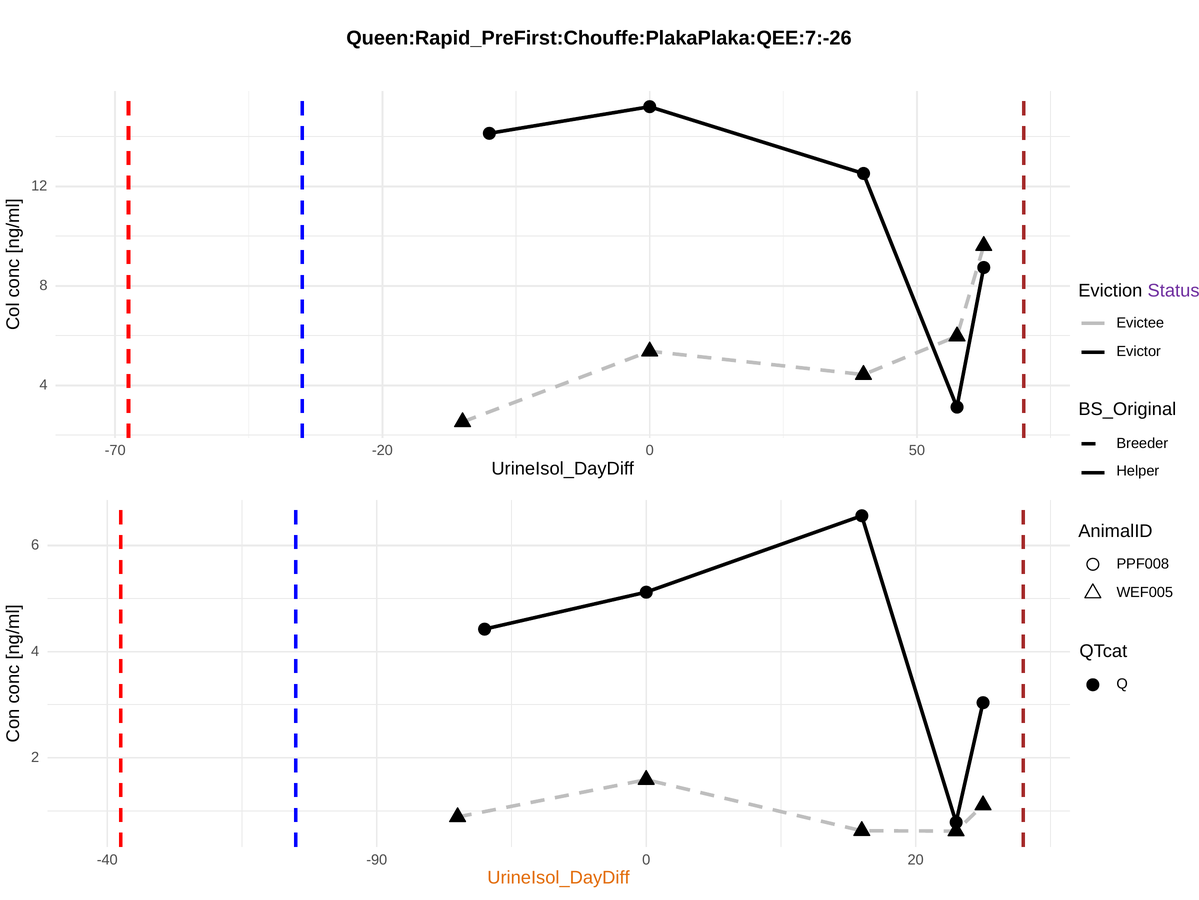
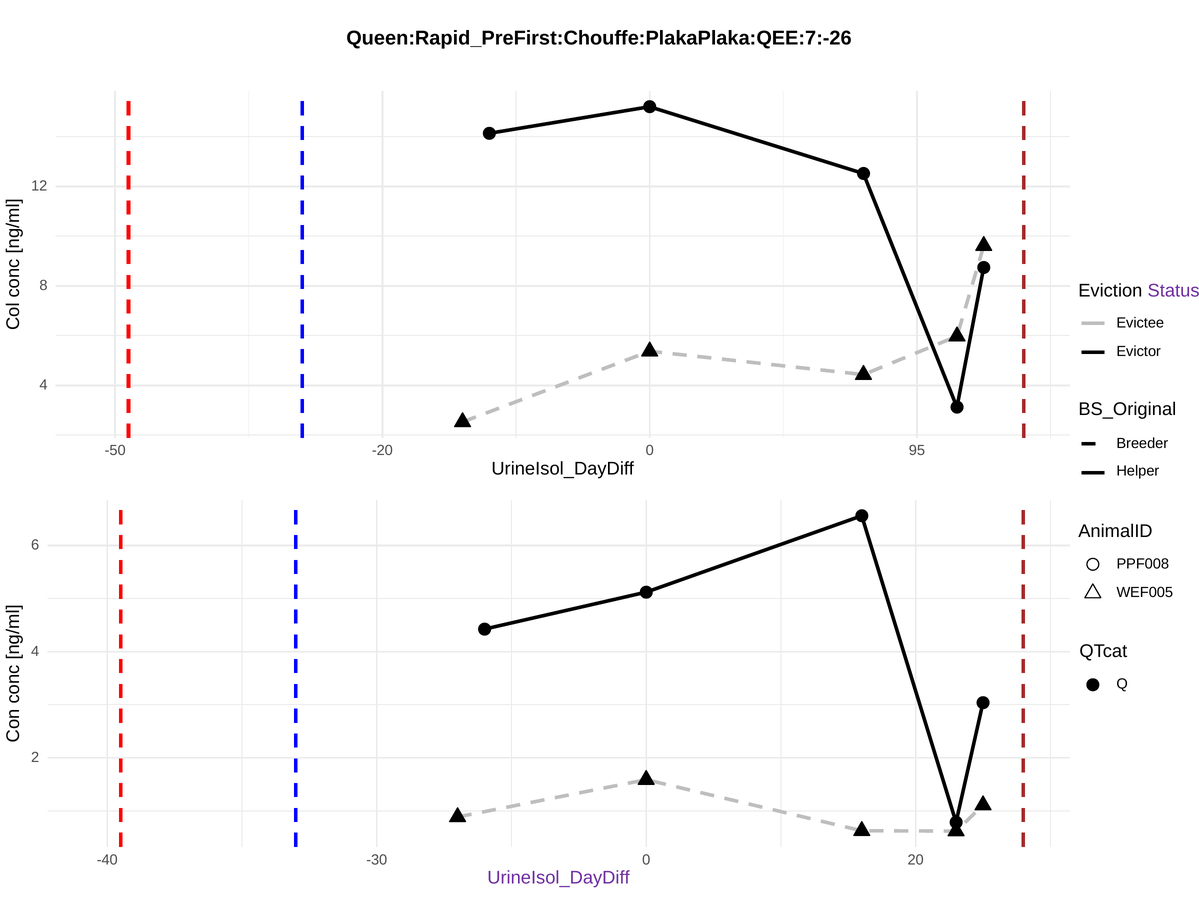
-70: -70 -> -50
50: 50 -> 95
-90: -90 -> -30
UrineIsol_DayDiff at (558, 877) colour: orange -> purple
